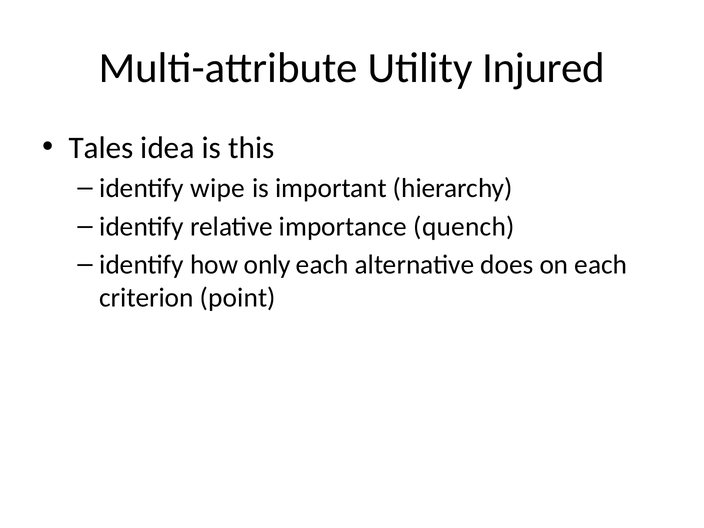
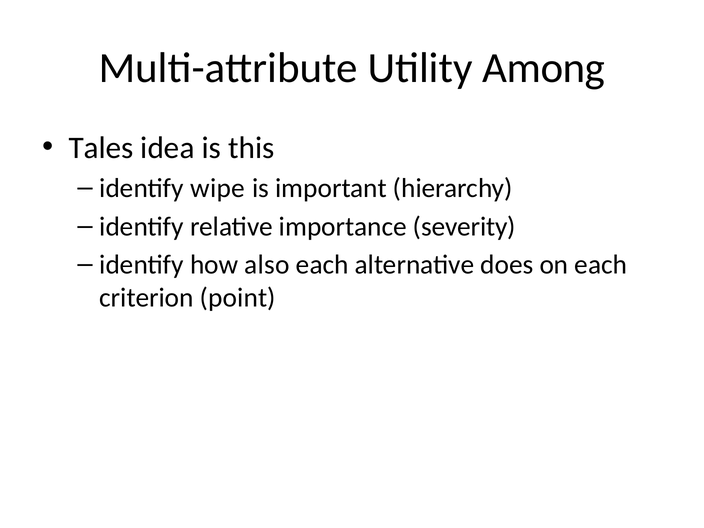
Injured: Injured -> Among
quench: quench -> severity
only: only -> also
